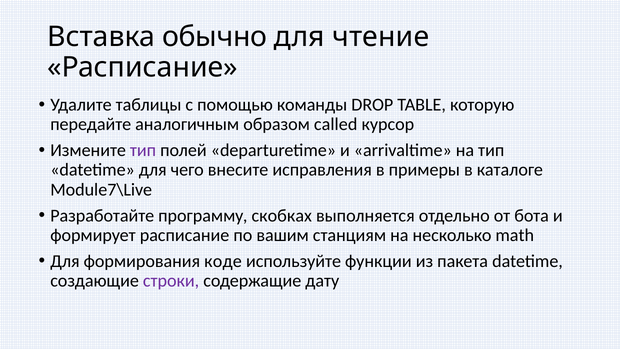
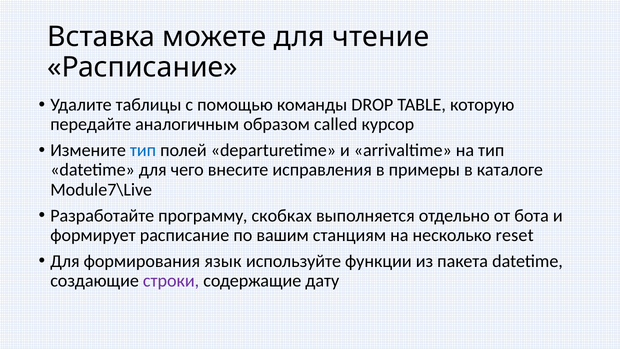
обычно: обычно -> можете
тип at (143, 150) colour: purple -> blue
math: math -> reset
коде: коде -> язык
